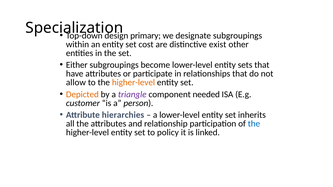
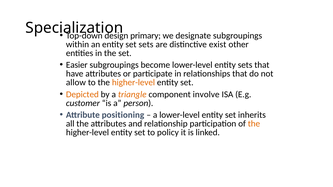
set cost: cost -> sets
Either: Either -> Easier
triangle colour: purple -> orange
needed: needed -> involve
hierarchies: hierarchies -> positioning
the at (254, 124) colour: blue -> orange
